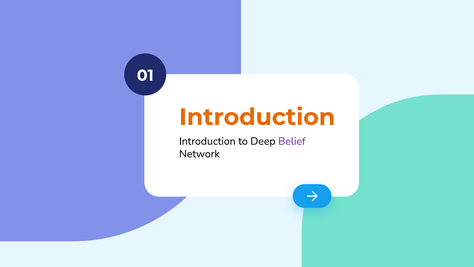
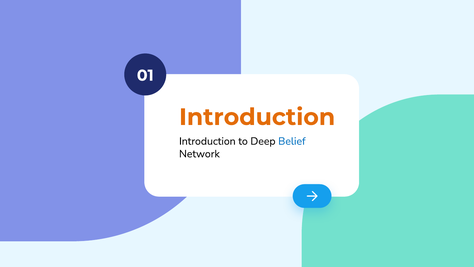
Belief colour: purple -> blue
